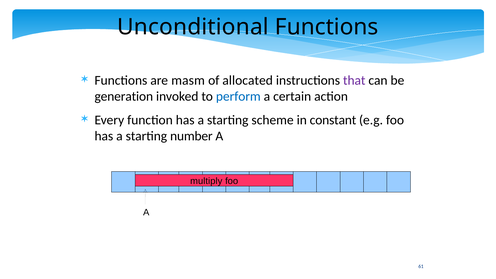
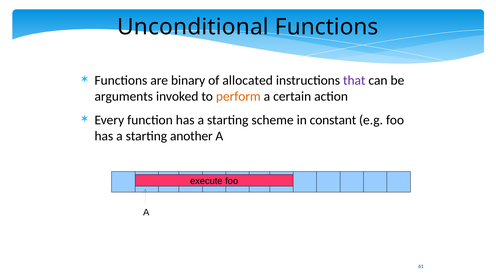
masm: masm -> binary
generation: generation -> arguments
perform colour: blue -> orange
number: number -> another
multiply: multiply -> execute
